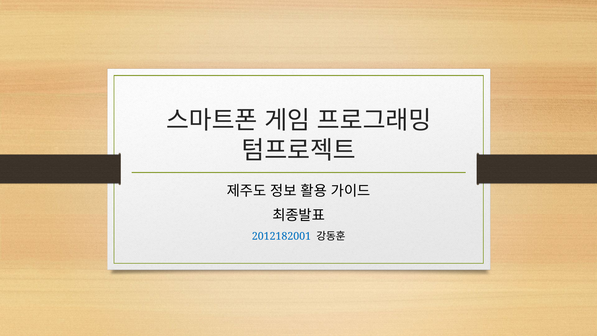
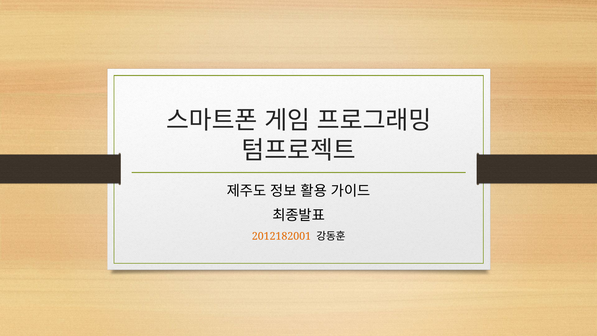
2012182001 colour: blue -> orange
